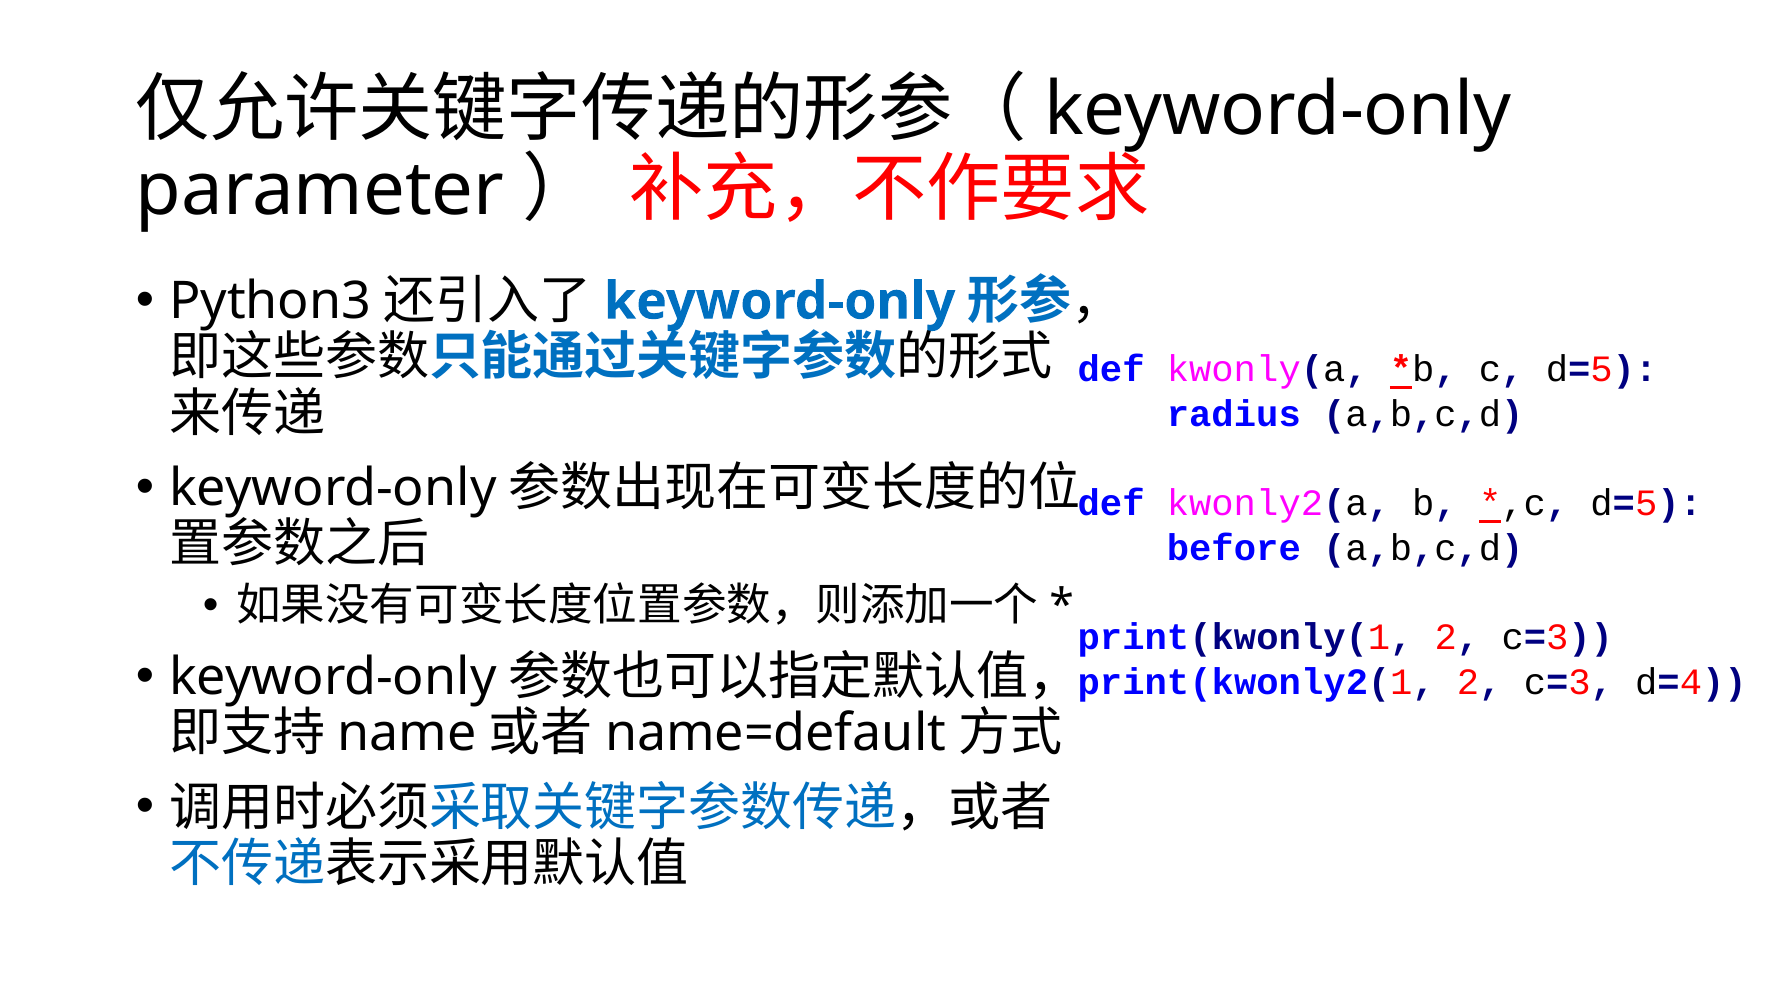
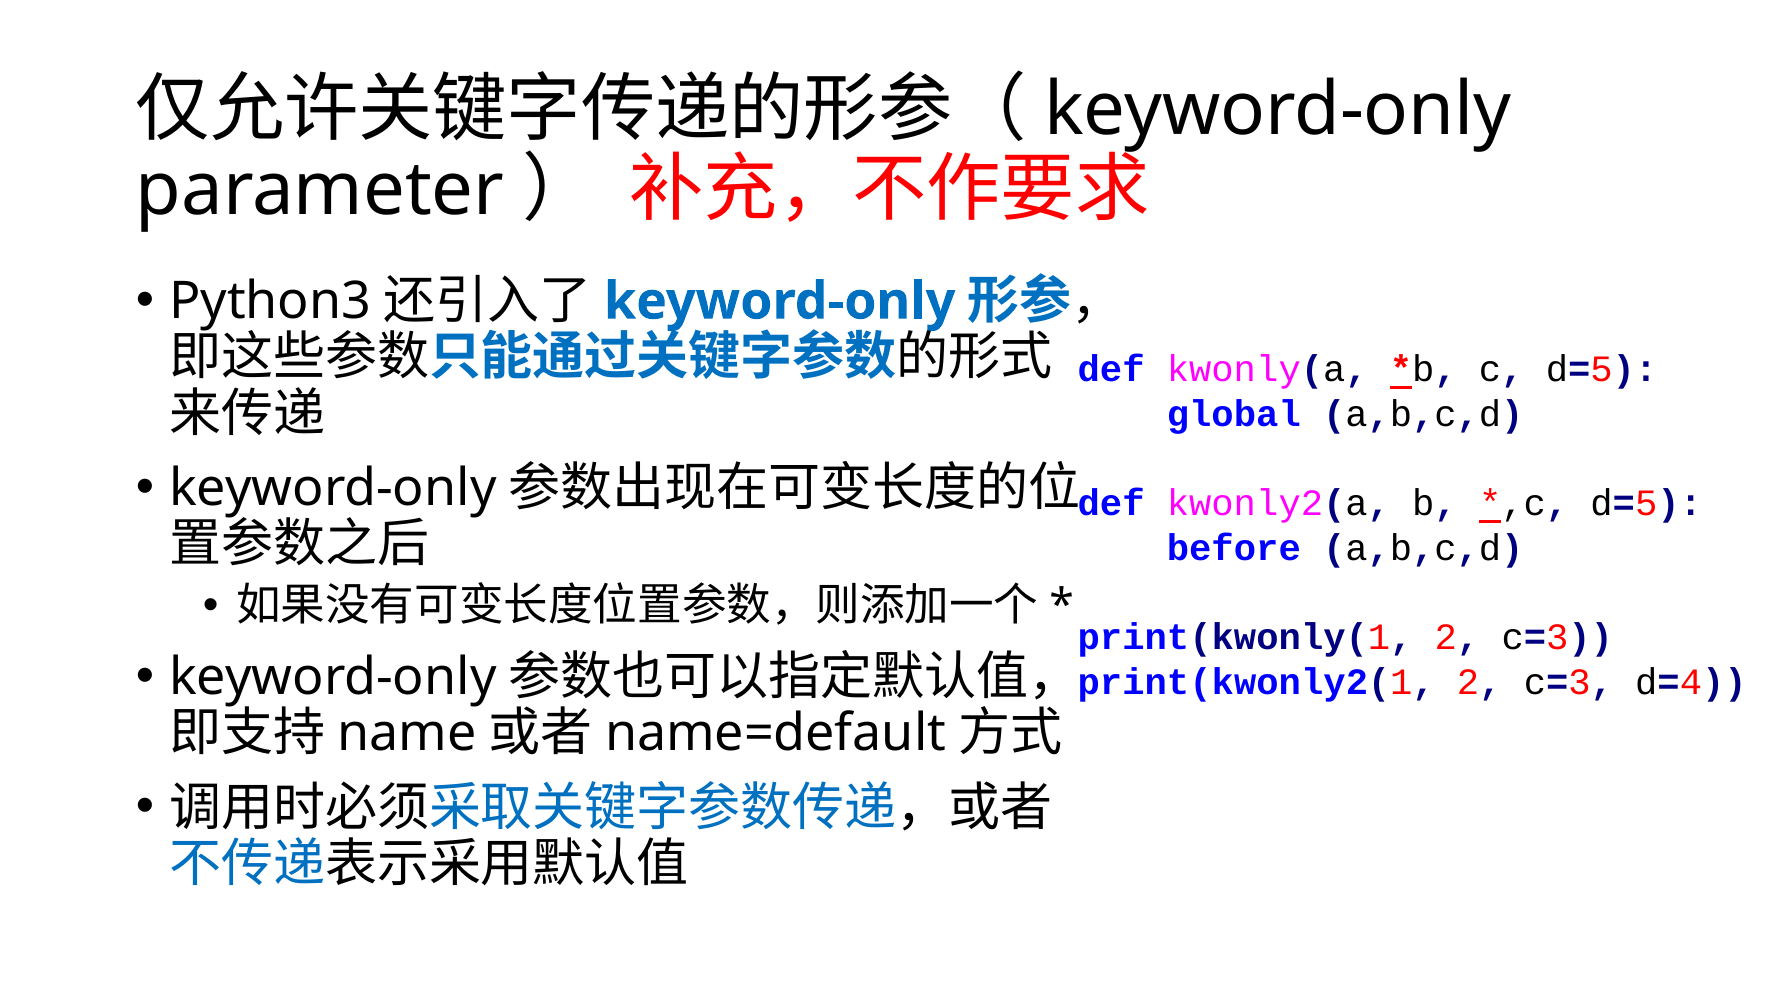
radius: radius -> global
